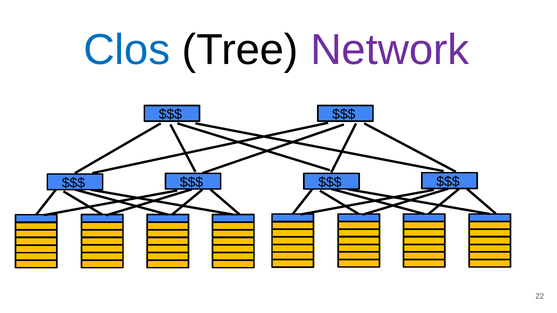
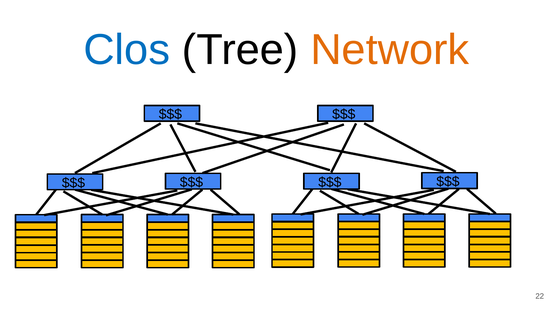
Network colour: purple -> orange
